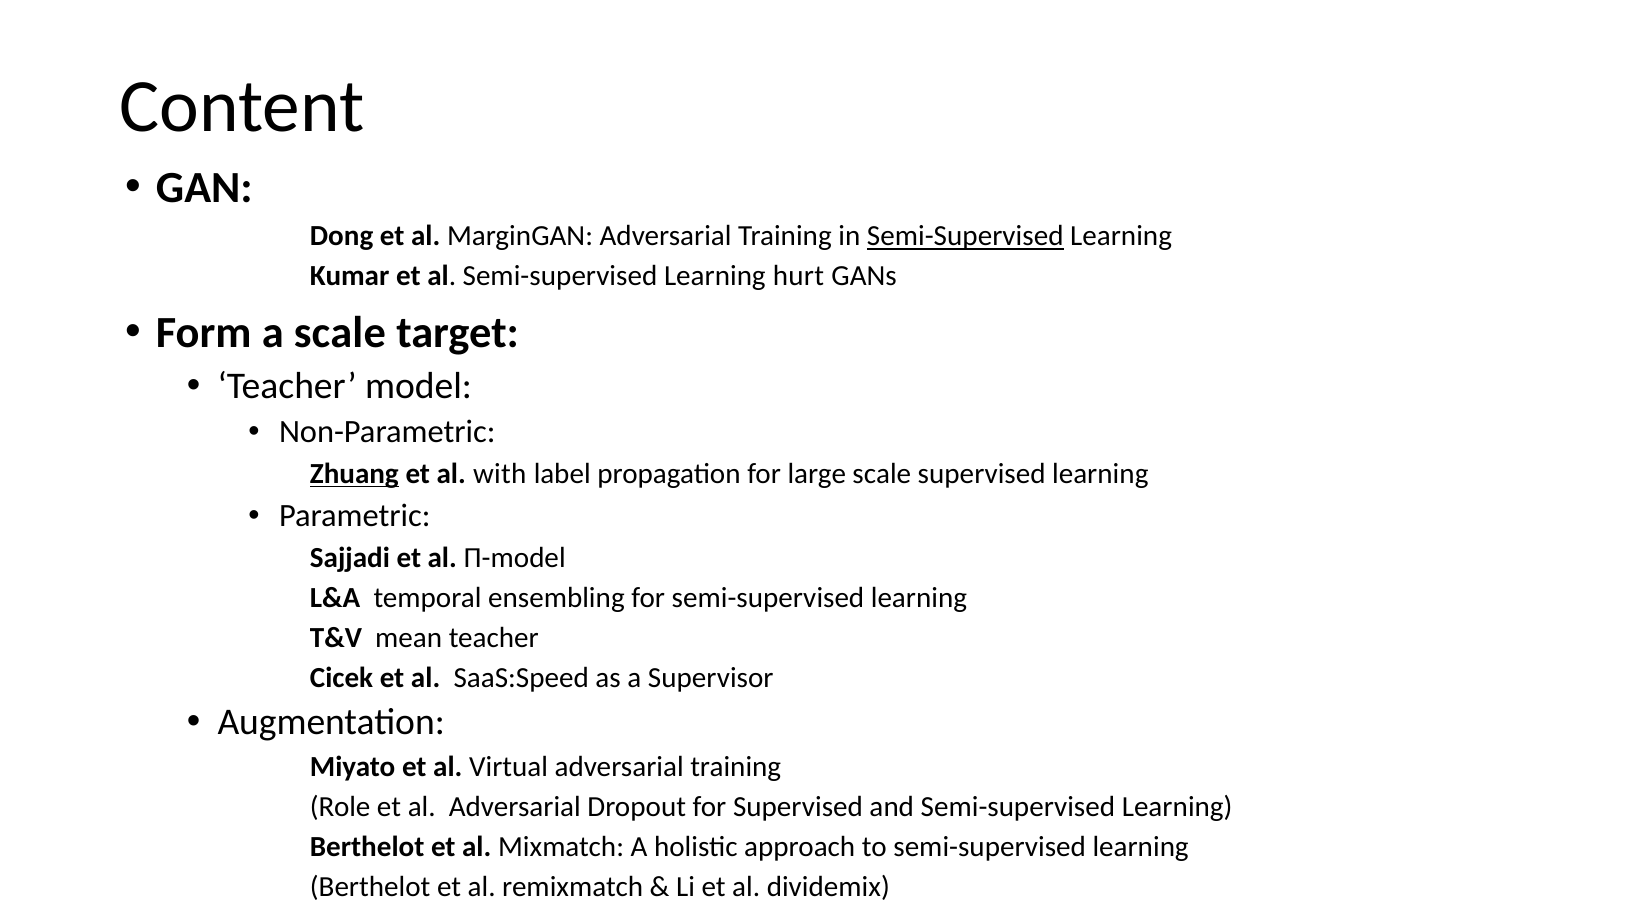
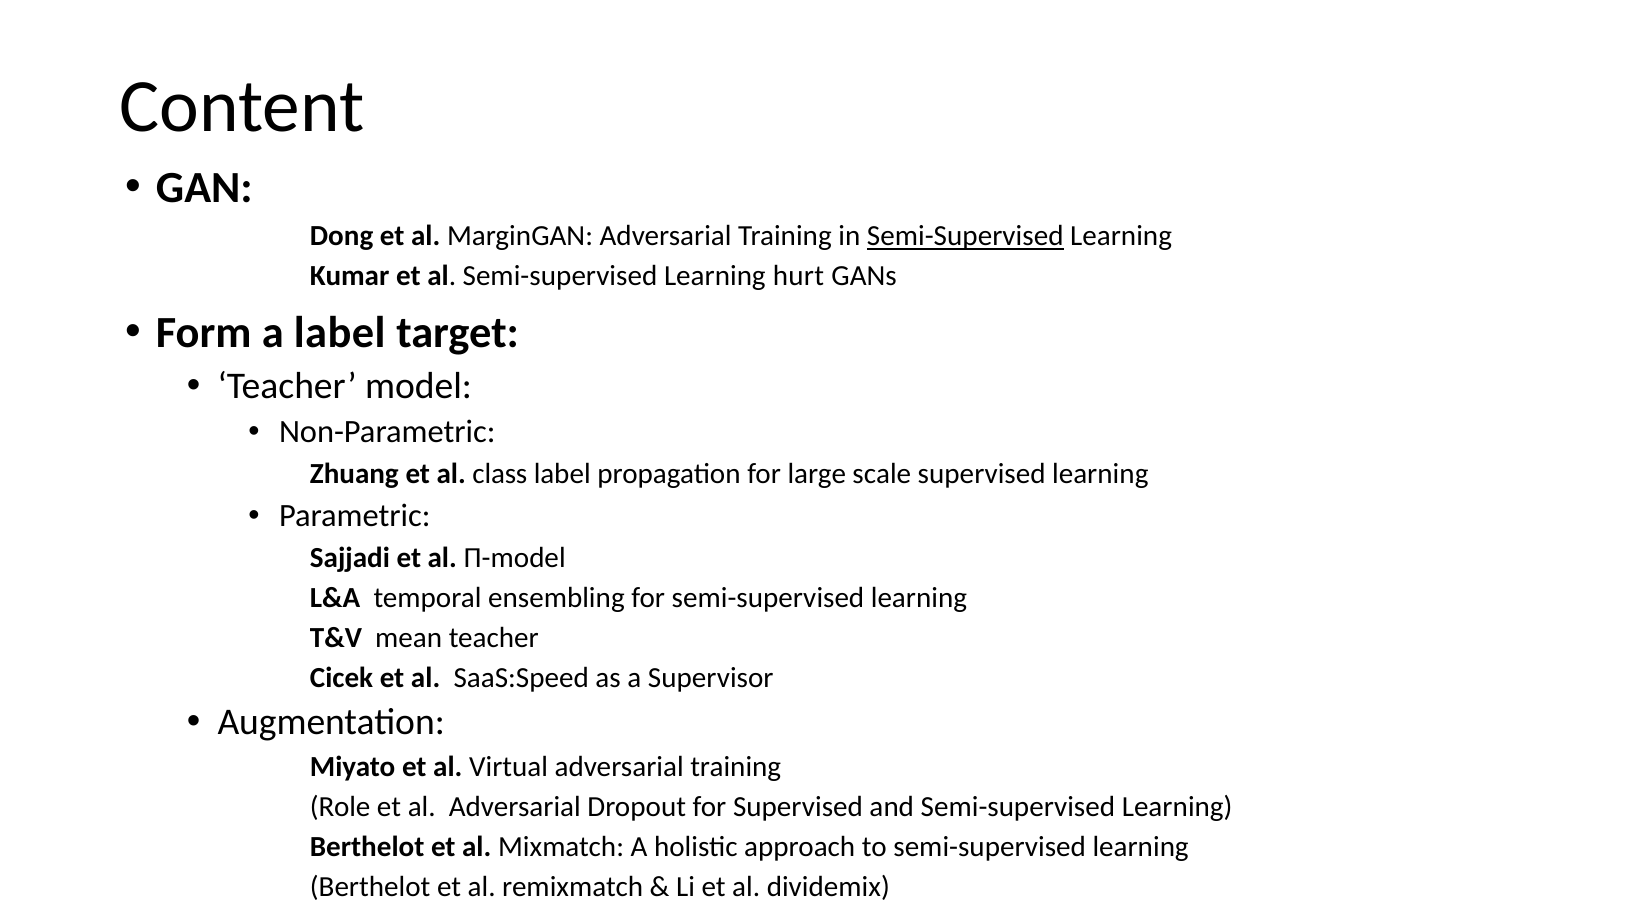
a scale: scale -> label
Zhuang underline: present -> none
with: with -> class
